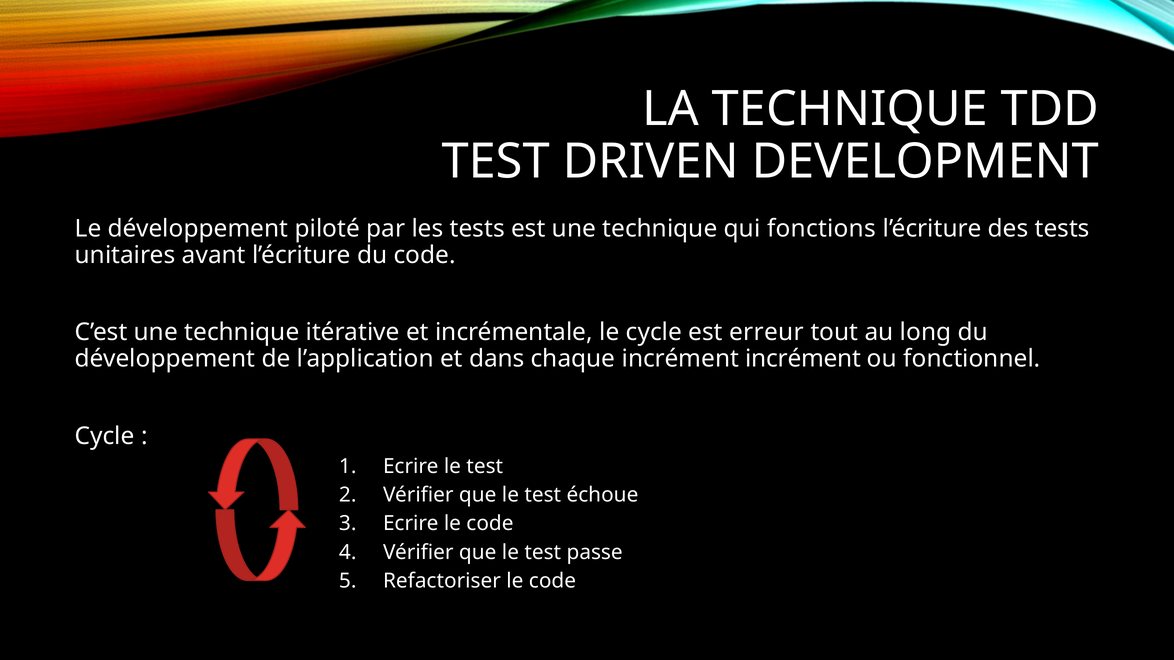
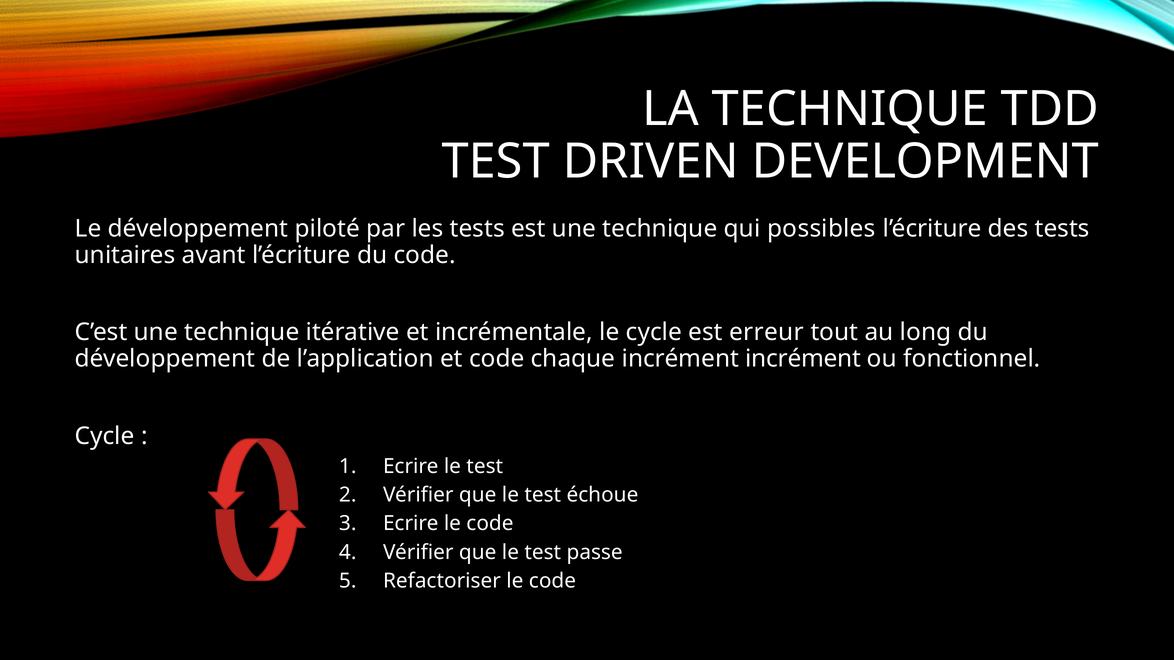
fonctions: fonctions -> possibles
et dans: dans -> code
